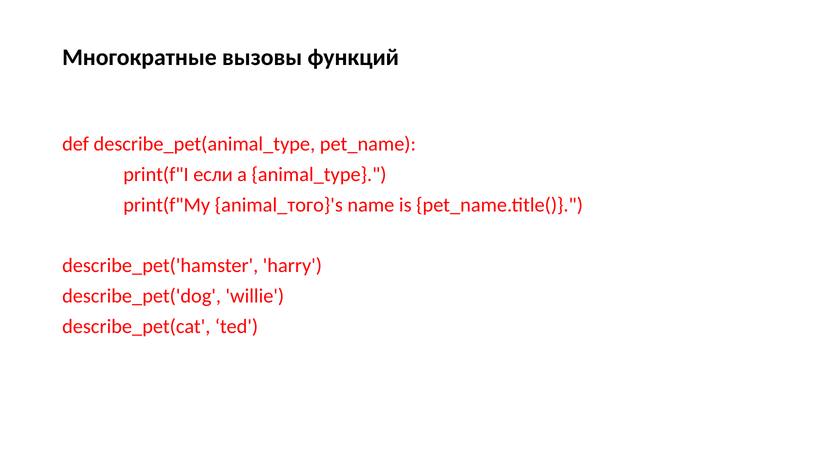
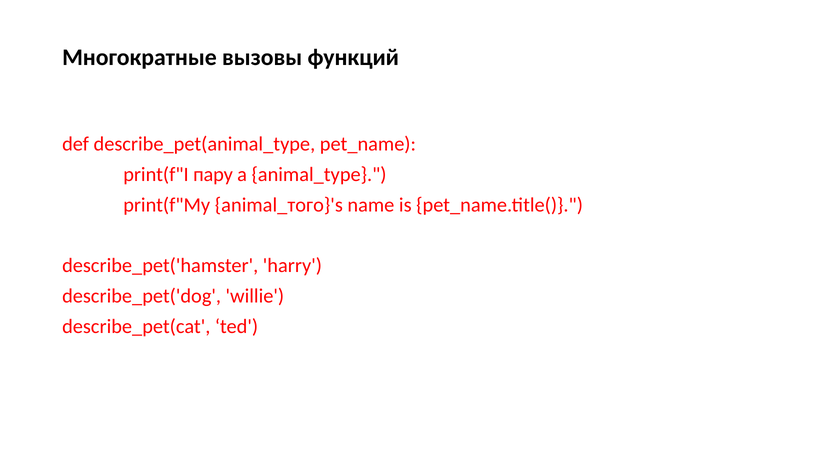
если: если -> пару
